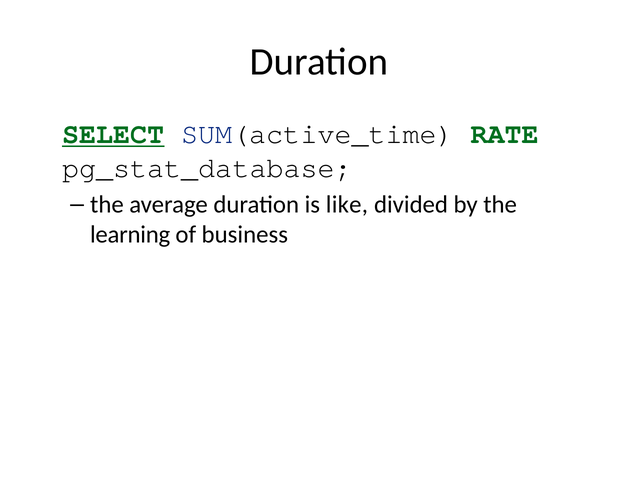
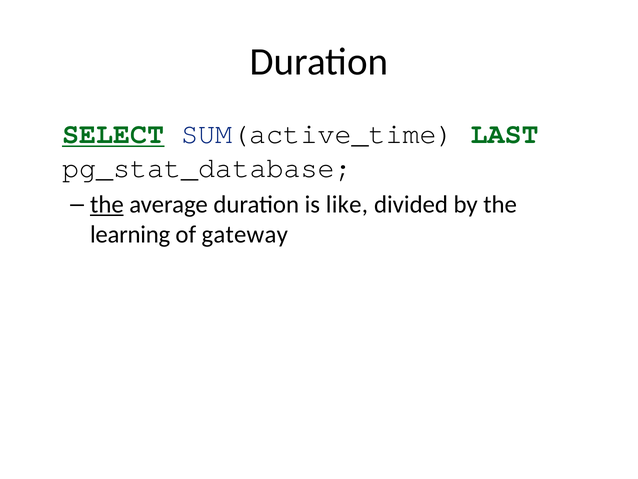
RATE: RATE -> LAST
the at (107, 205) underline: none -> present
business: business -> gateway
